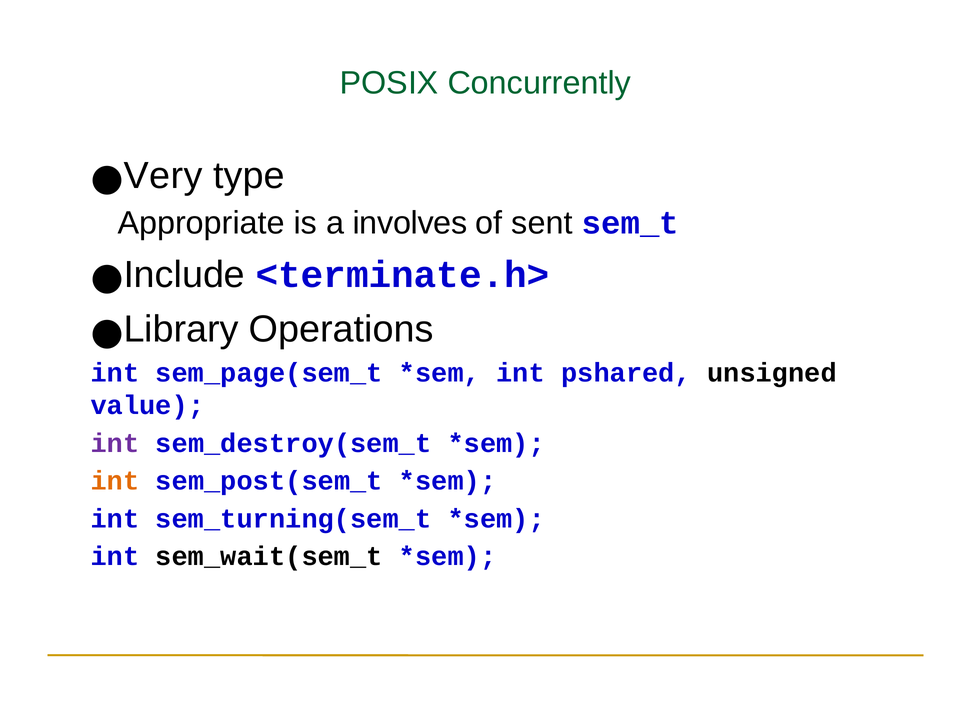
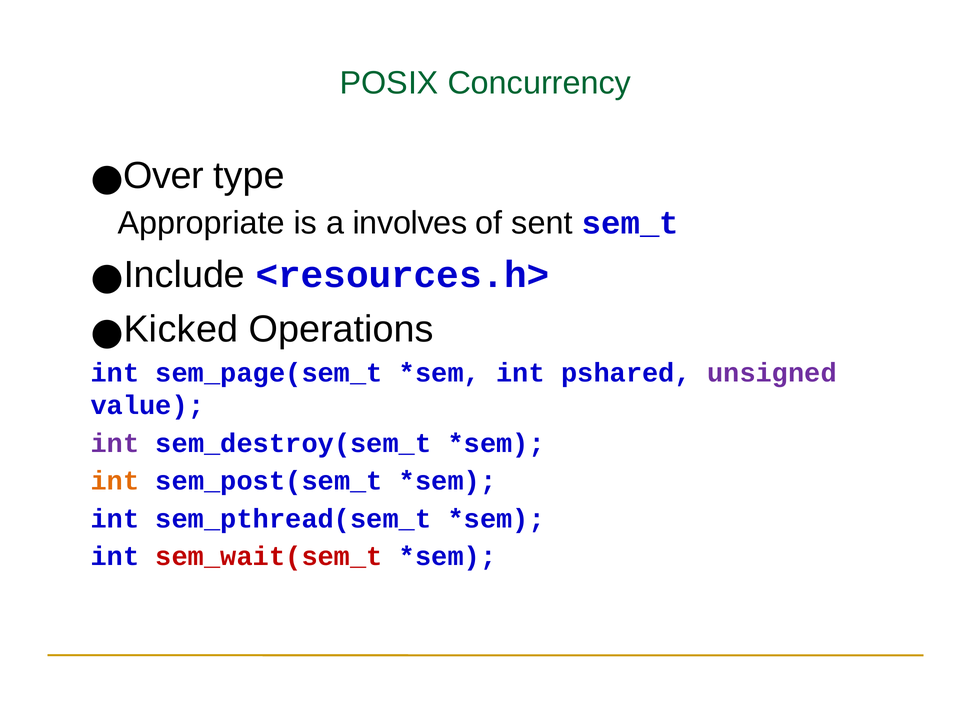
Concurrently: Concurrently -> Concurrency
Very: Very -> Over
<terminate.h>: <terminate.h> -> <resources.h>
Library: Library -> Kicked
unsigned colour: black -> purple
sem_turning(sem_t: sem_turning(sem_t -> sem_pthread(sem_t
sem_wait(sem_t colour: black -> red
